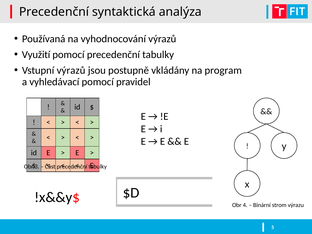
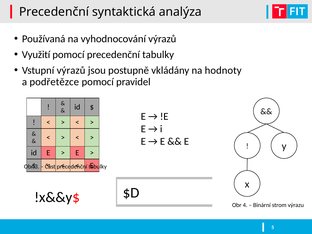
program: program -> hodnoty
vyhledávací: vyhledávací -> podřetězce
